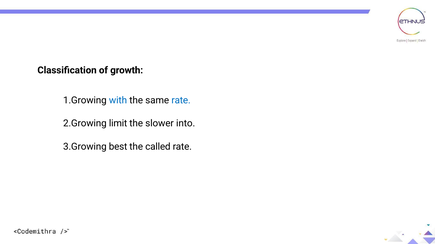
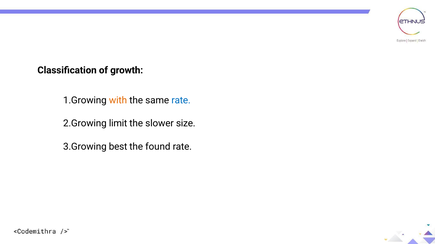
with colour: blue -> orange
into: into -> size
called: called -> found
